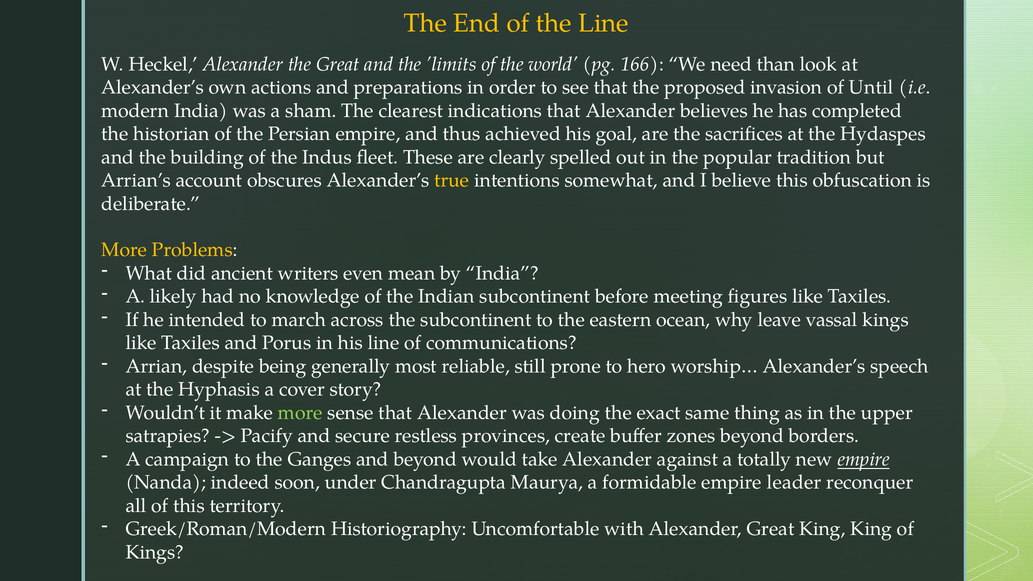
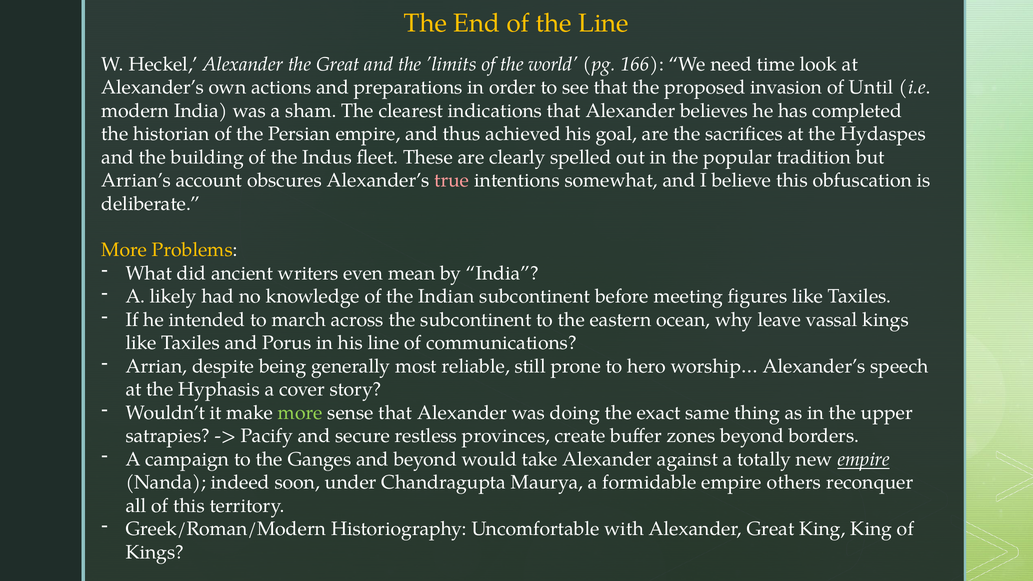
than: than -> time
true colour: yellow -> pink
leader: leader -> others
